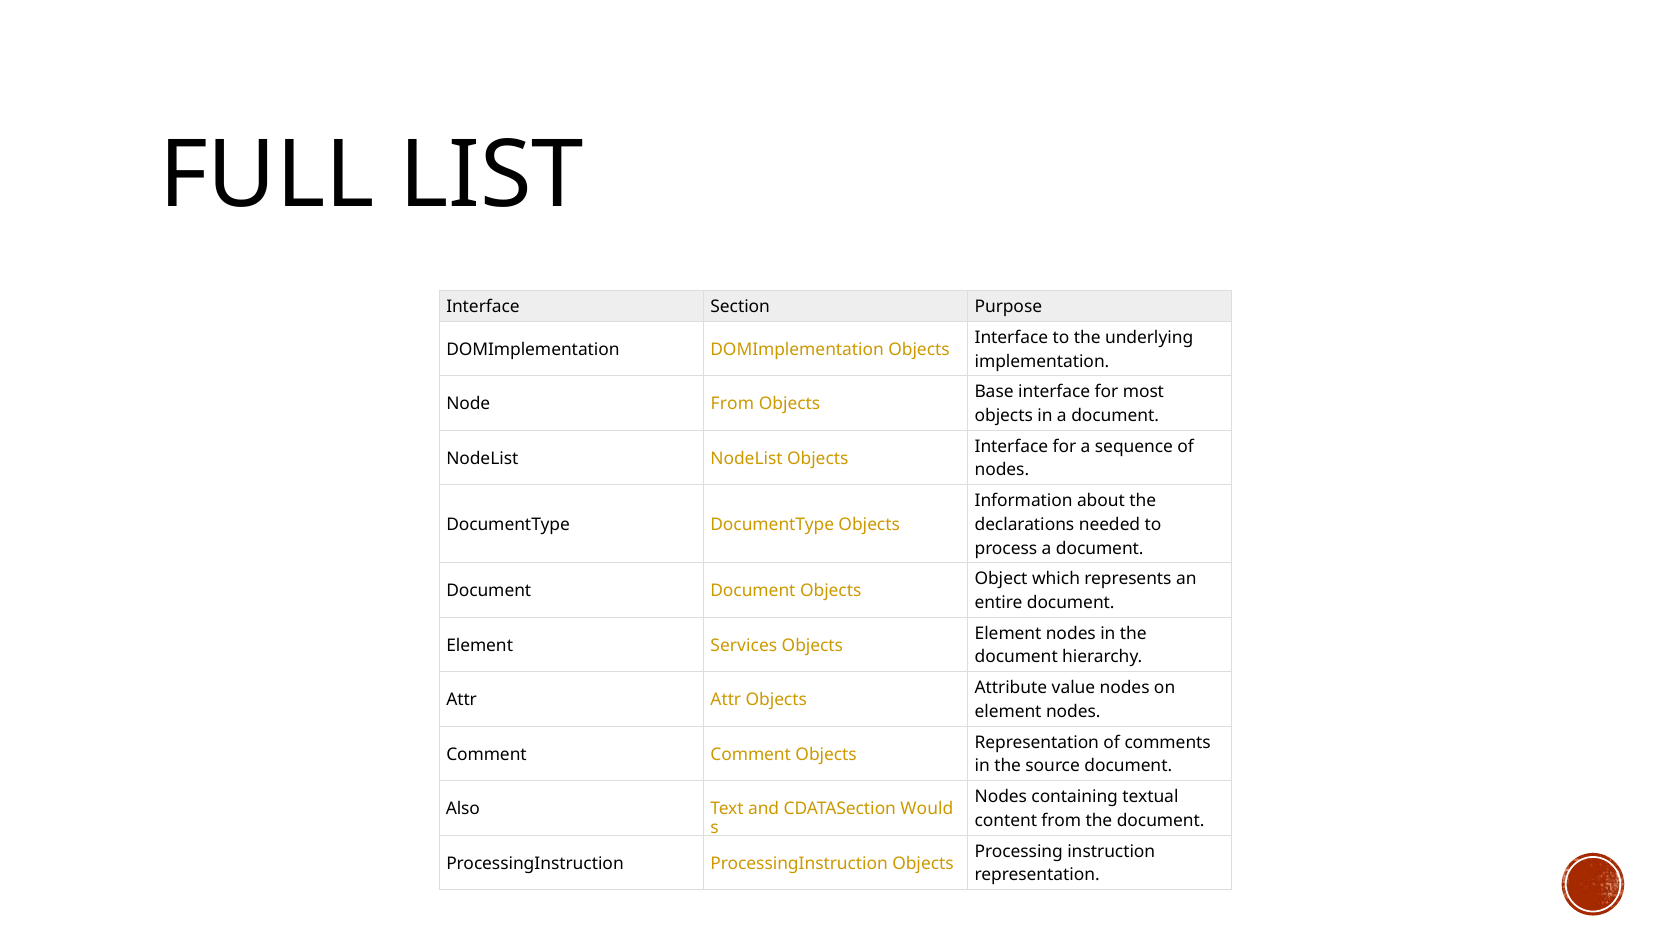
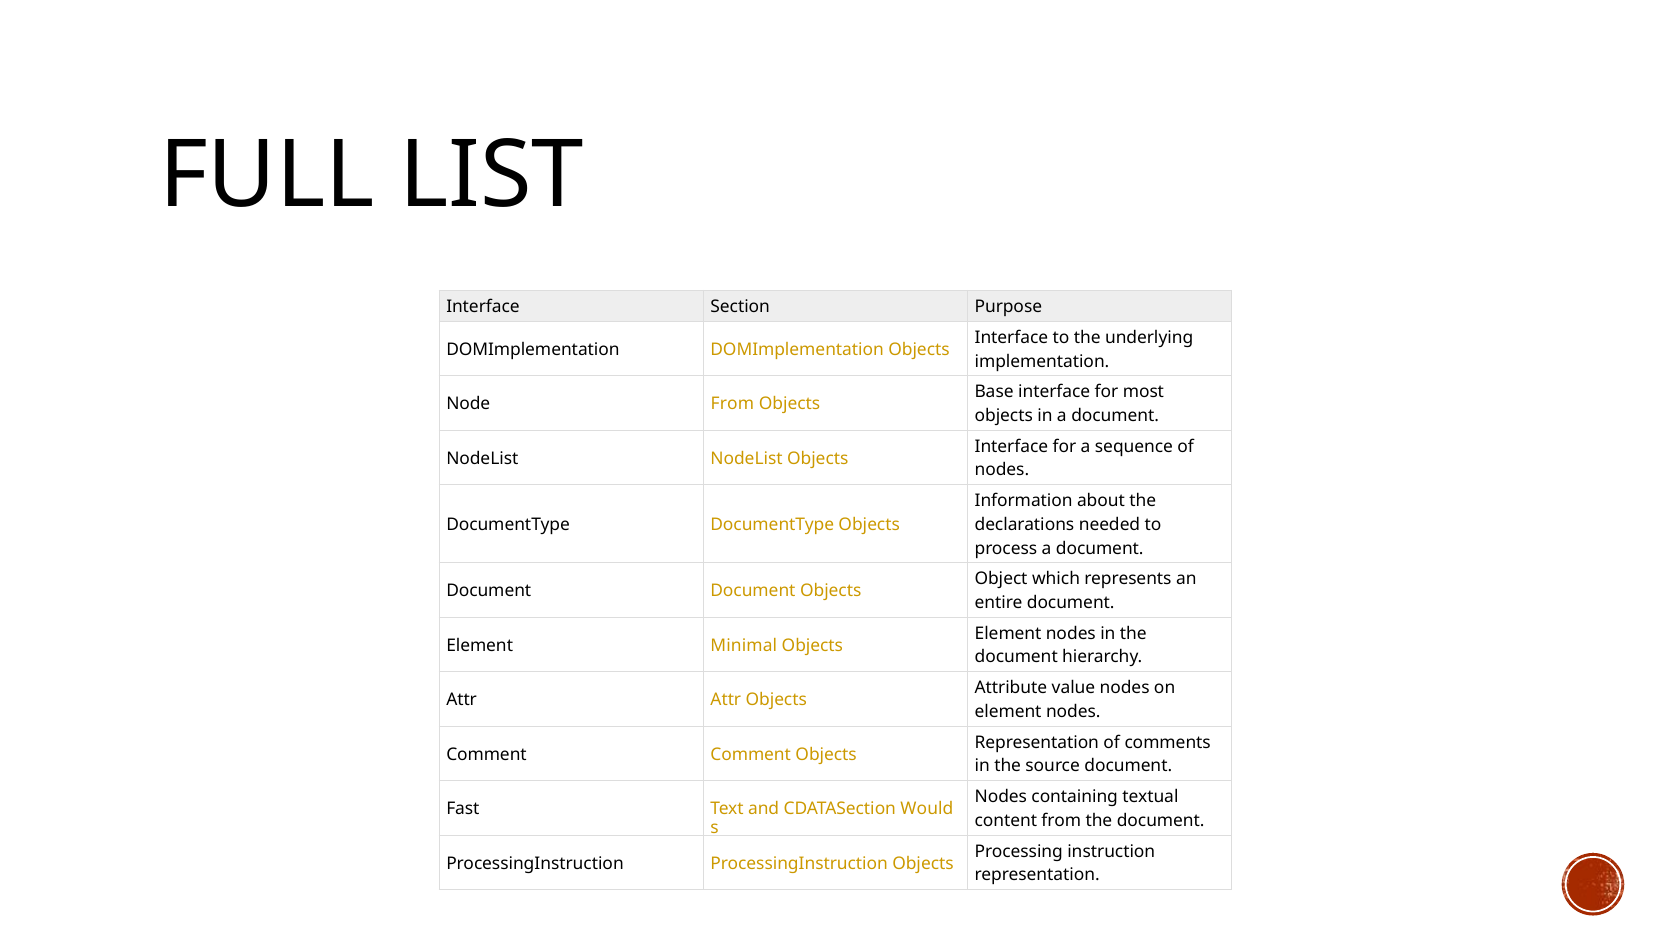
Services: Services -> Minimal
Also: Also -> Fast
